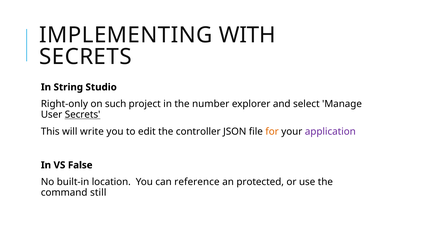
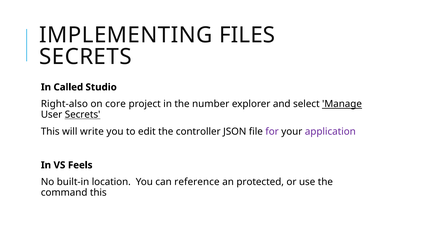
WITH: WITH -> FILES
String: String -> Called
Right-only: Right-only -> Right-also
such: such -> core
Manage underline: none -> present
for colour: orange -> purple
False: False -> Feels
command still: still -> this
